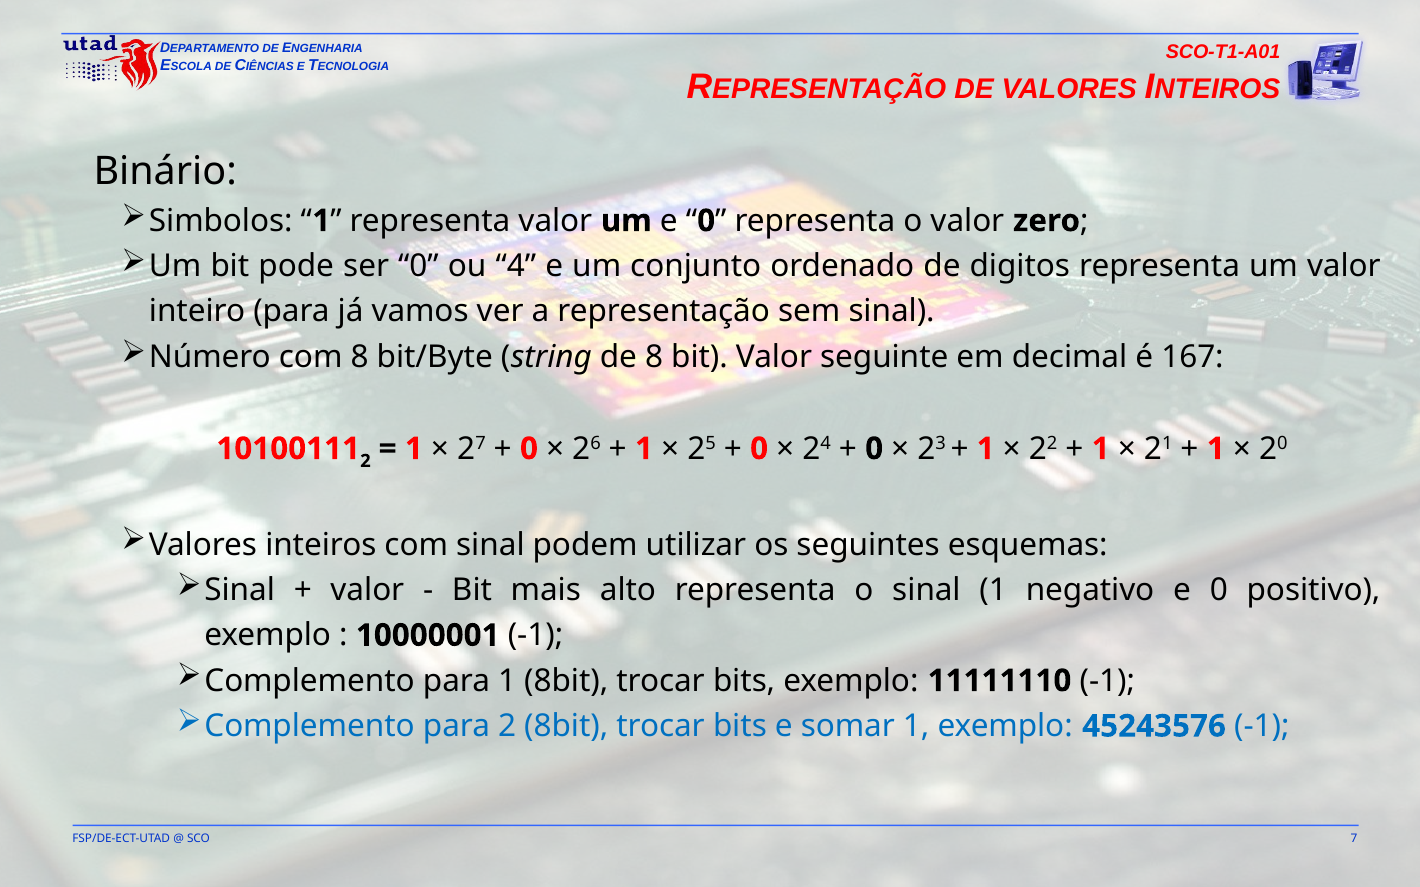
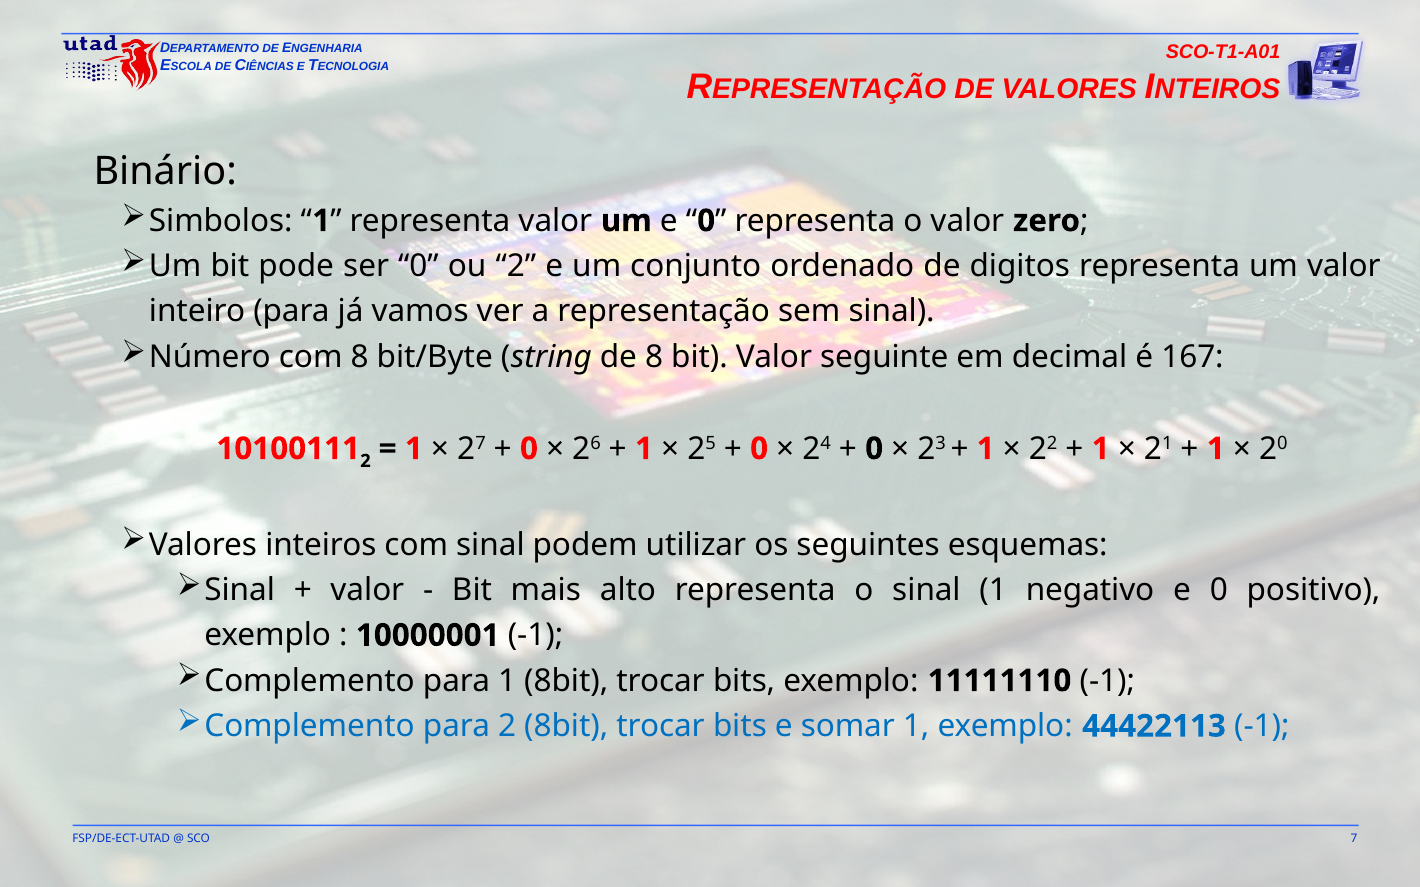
ou 4: 4 -> 2
45243576: 45243576 -> 44422113
